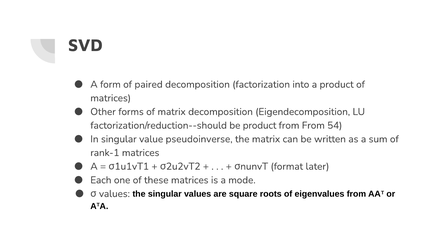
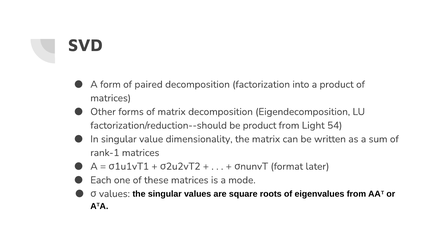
from From: From -> Light
pseudoinverse: pseudoinverse -> dimensionality
